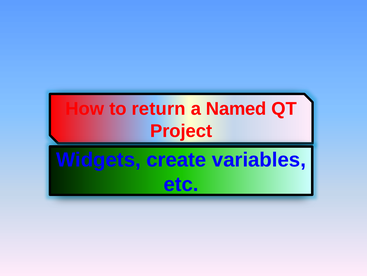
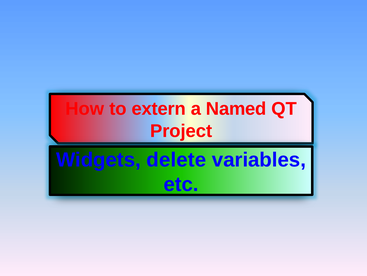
return: return -> extern
create: create -> delete
